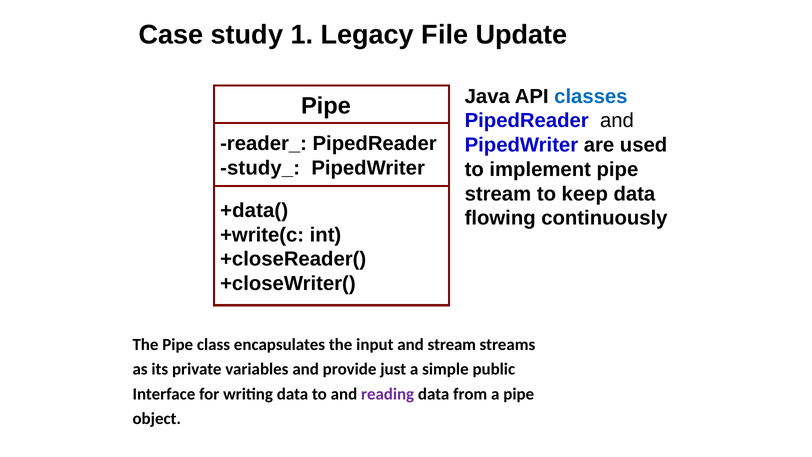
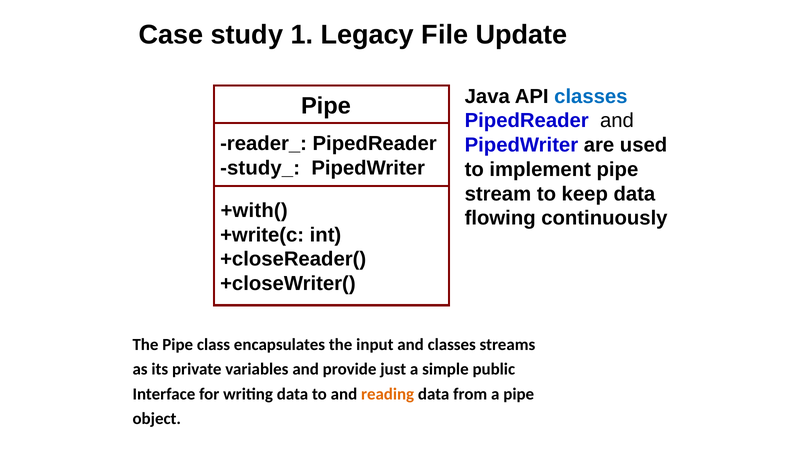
+data(: +data( -> +with(
and stream: stream -> classes
reading colour: purple -> orange
